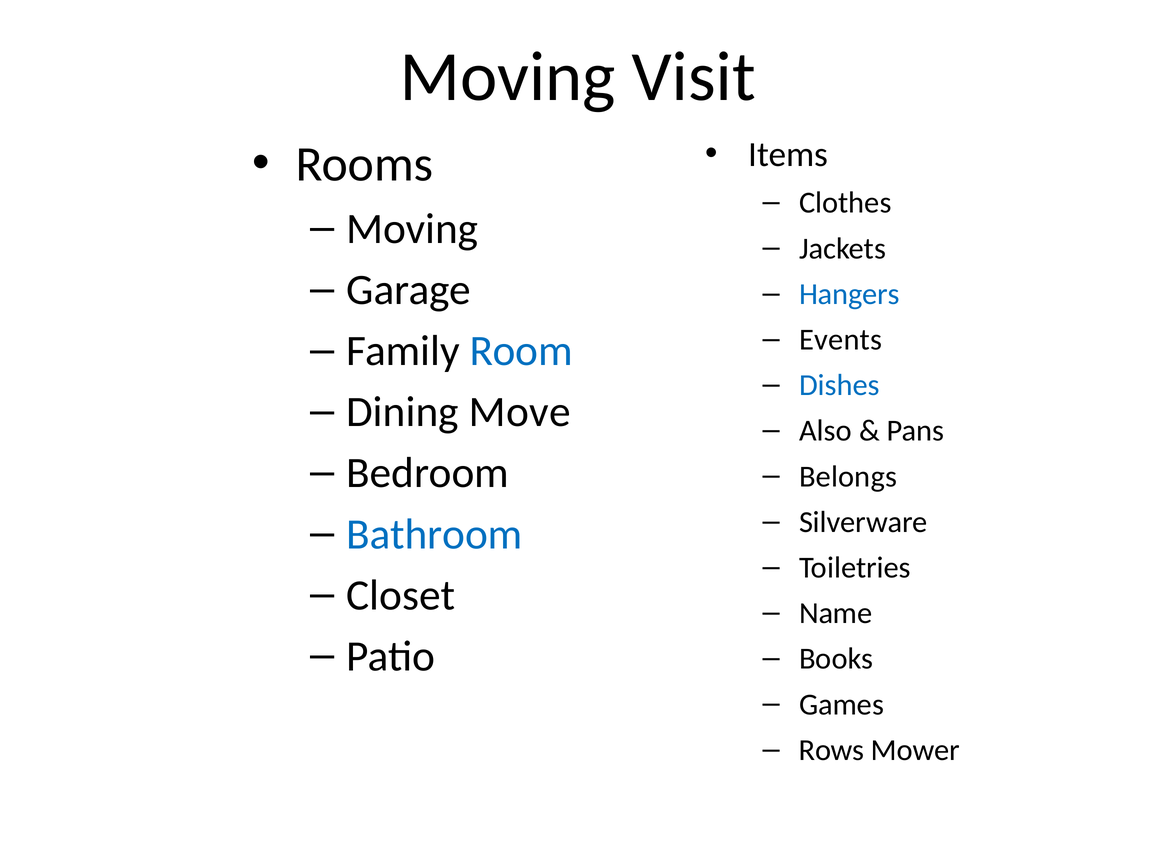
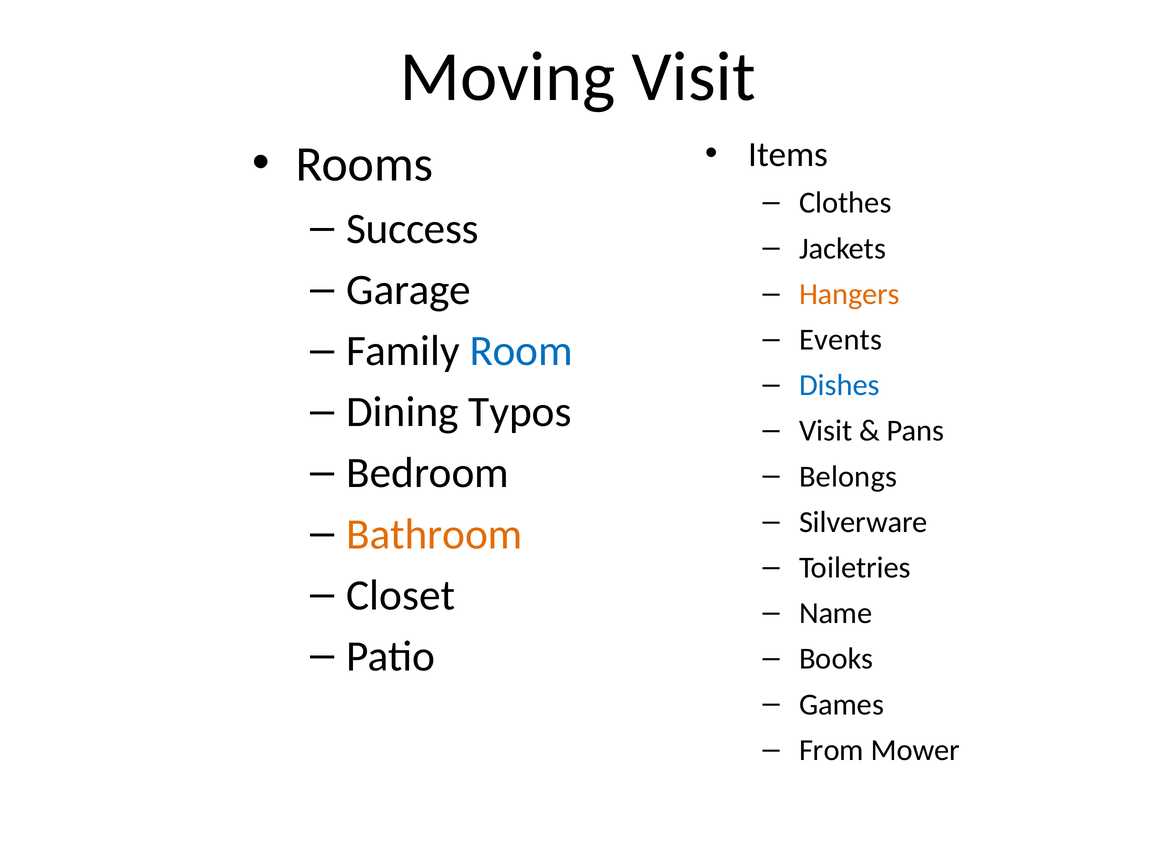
Moving at (412, 229): Moving -> Success
Hangers colour: blue -> orange
Move: Move -> Typos
Also at (826, 431): Also -> Visit
Bathroom colour: blue -> orange
Rows: Rows -> From
